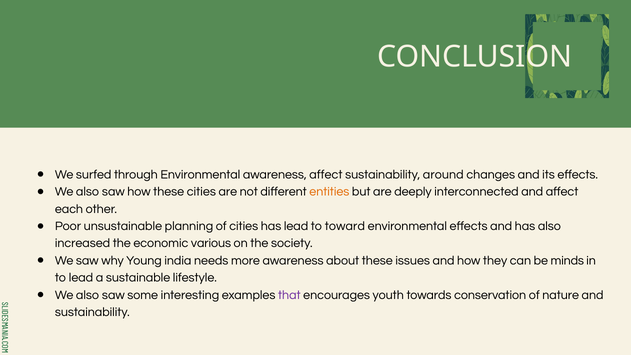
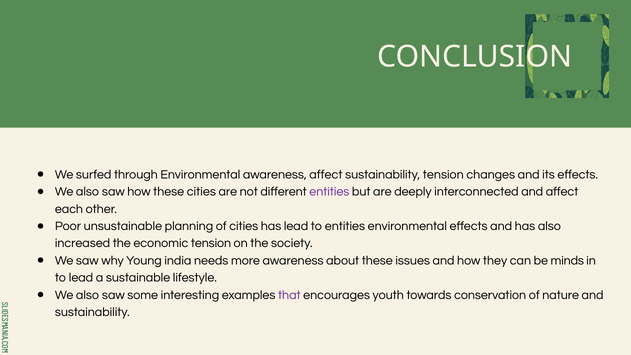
sustainability around: around -> tension
entities at (329, 192) colour: orange -> purple
to toward: toward -> entities
economic various: various -> tension
